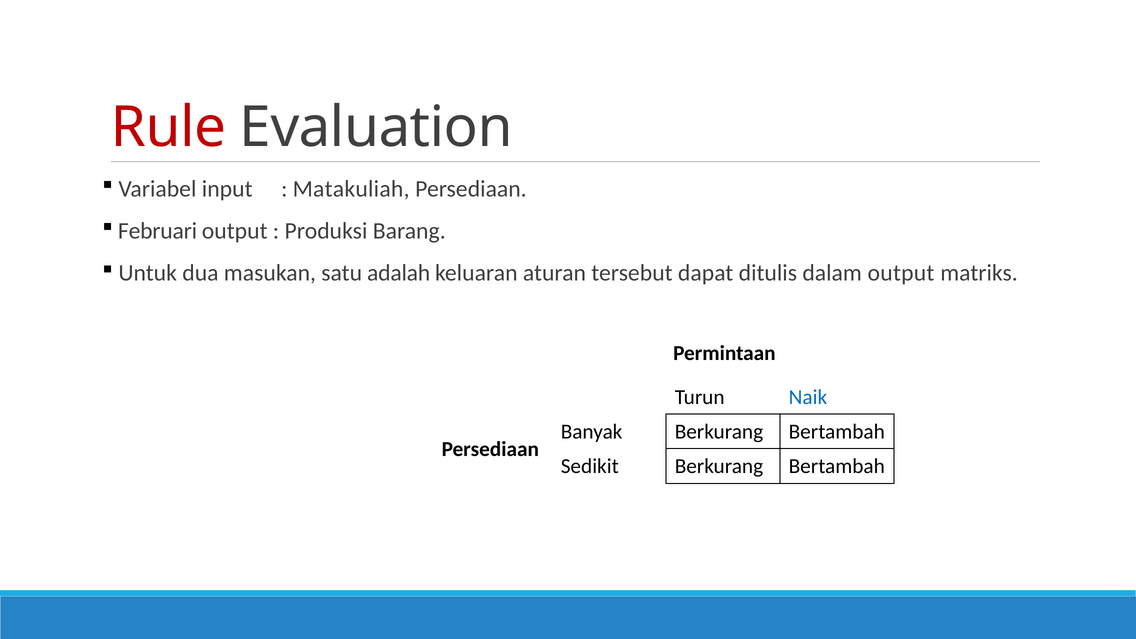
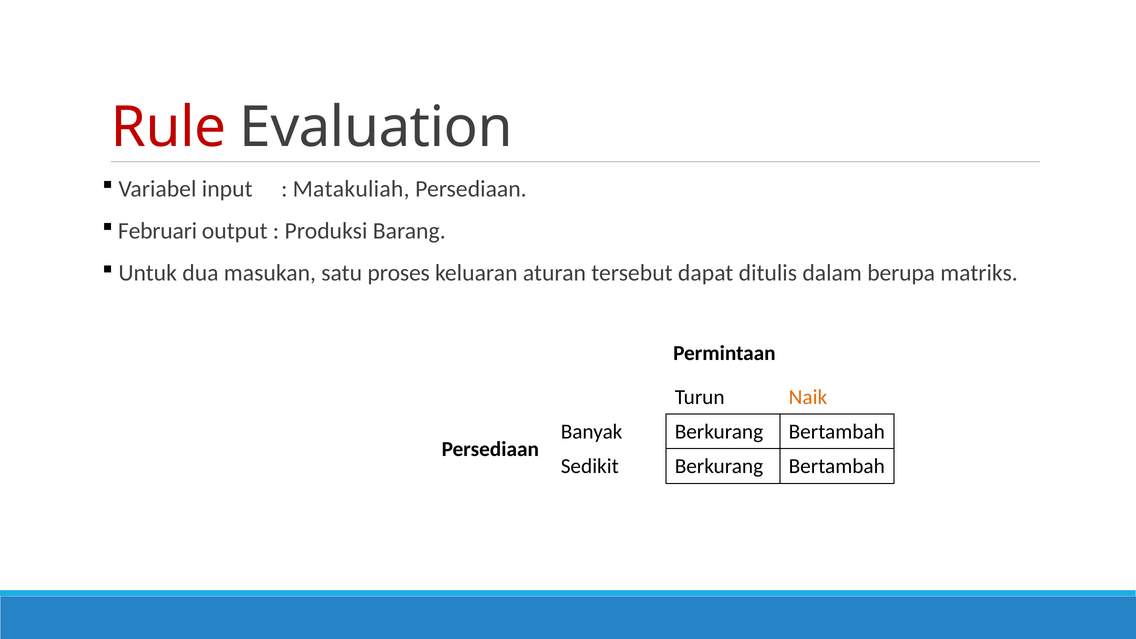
adalah: adalah -> proses
dalam output: output -> berupa
Naik colour: blue -> orange
